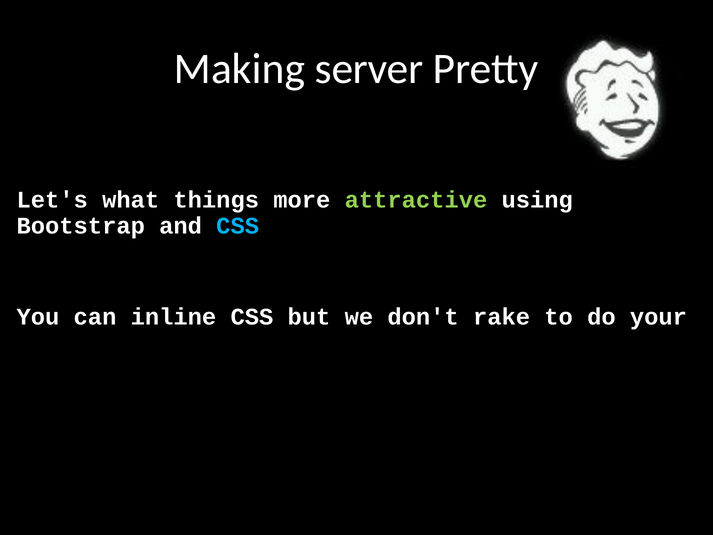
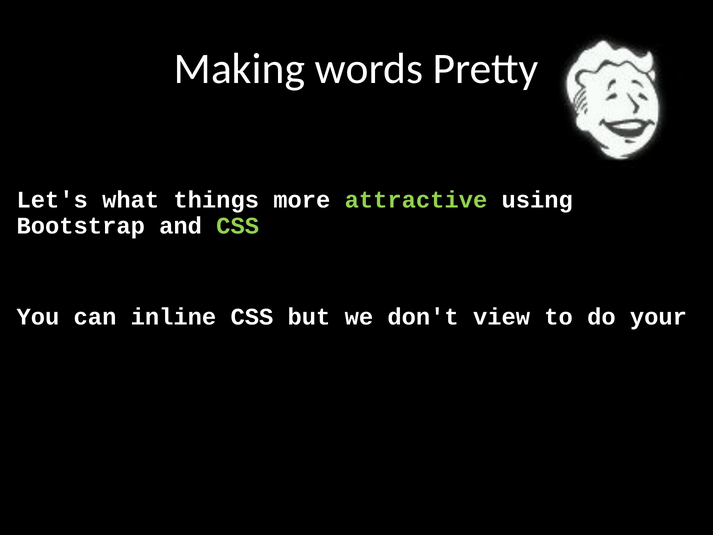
server: server -> words
CSS at (238, 226) colour: light blue -> light green
rake: rake -> view
